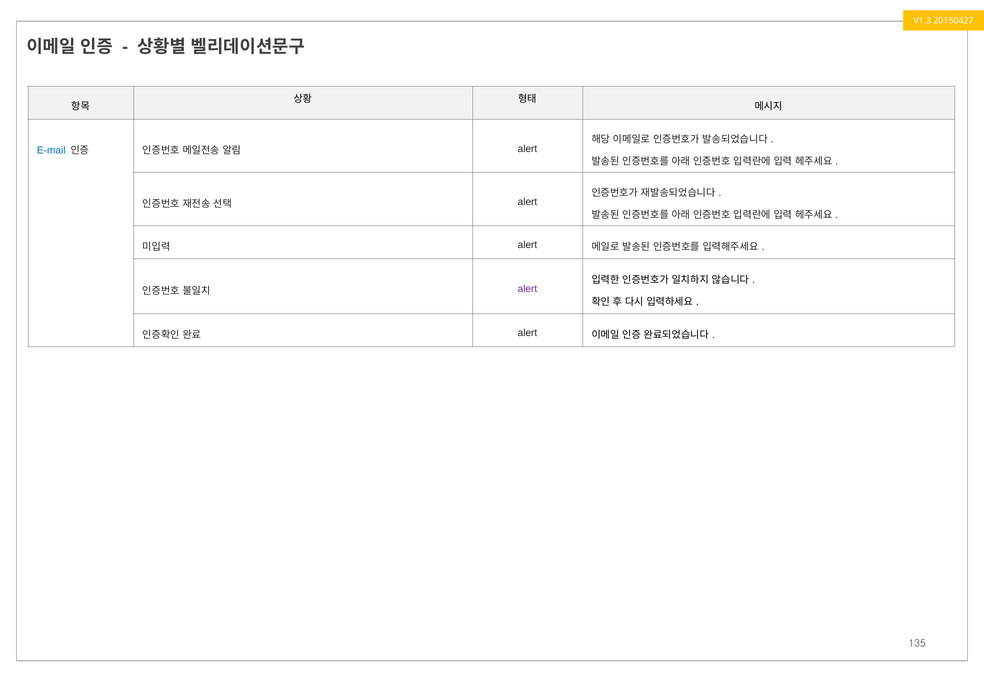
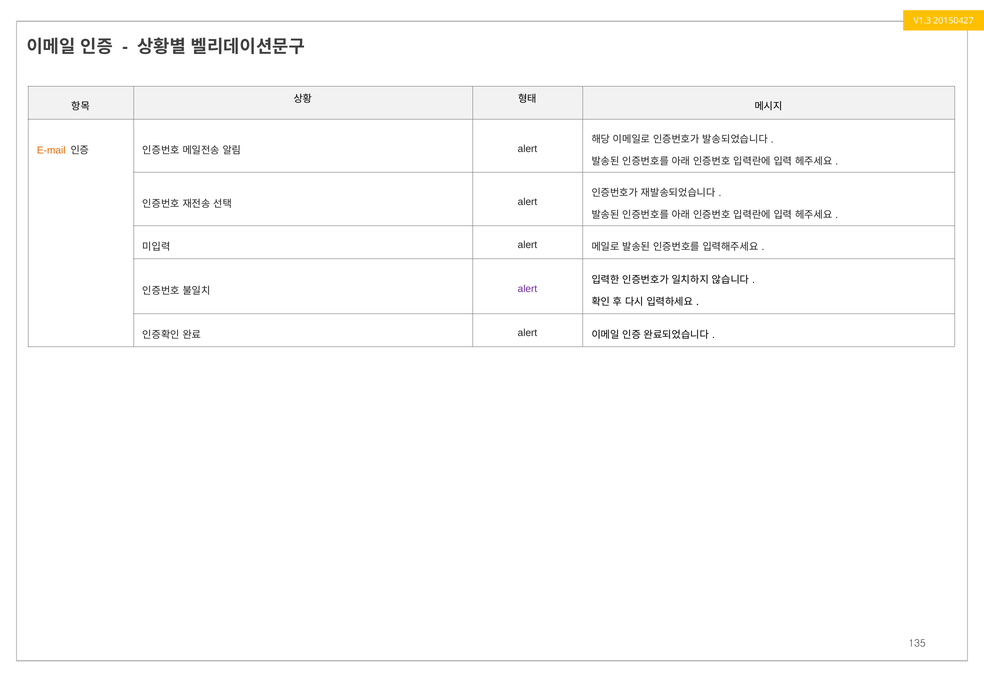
E-mail colour: blue -> orange
